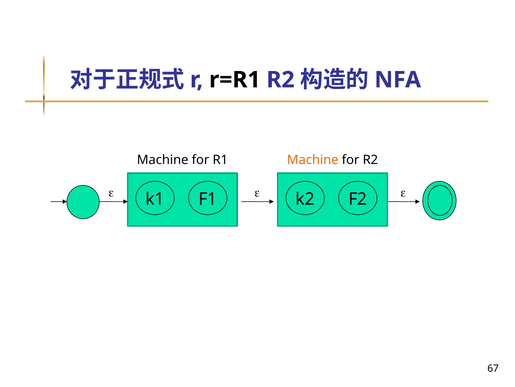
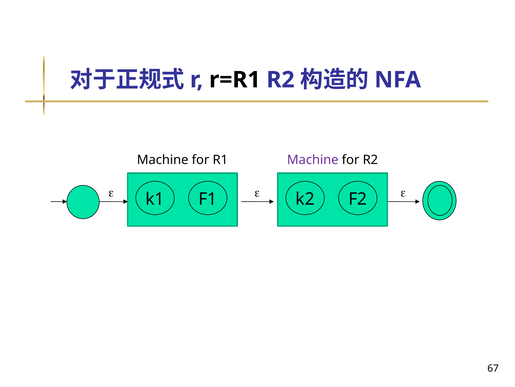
Machine at (313, 160) colour: orange -> purple
